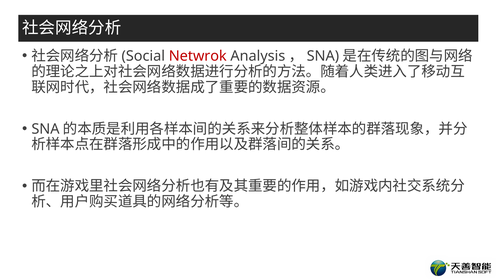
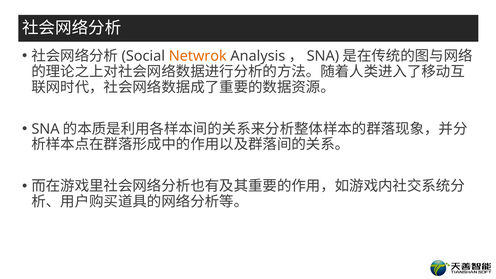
Netwrok colour: red -> orange
